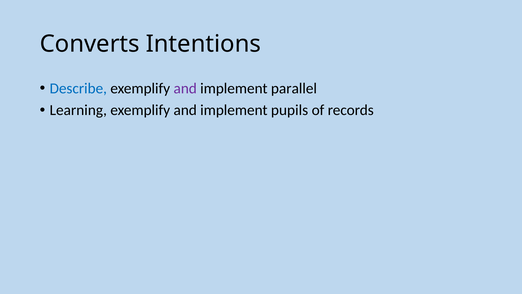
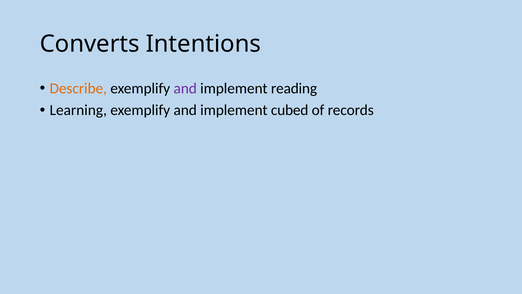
Describe colour: blue -> orange
parallel: parallel -> reading
pupils: pupils -> cubed
